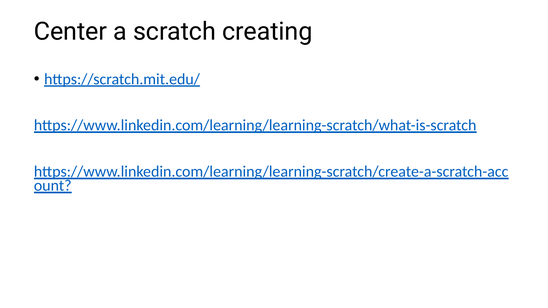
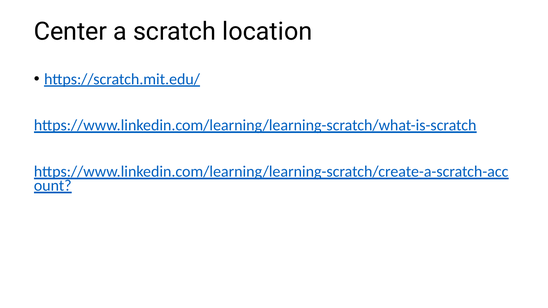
creating: creating -> location
